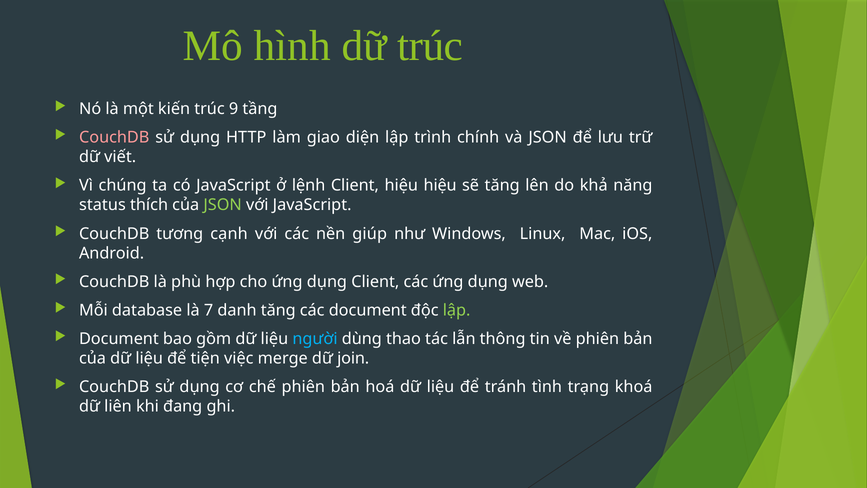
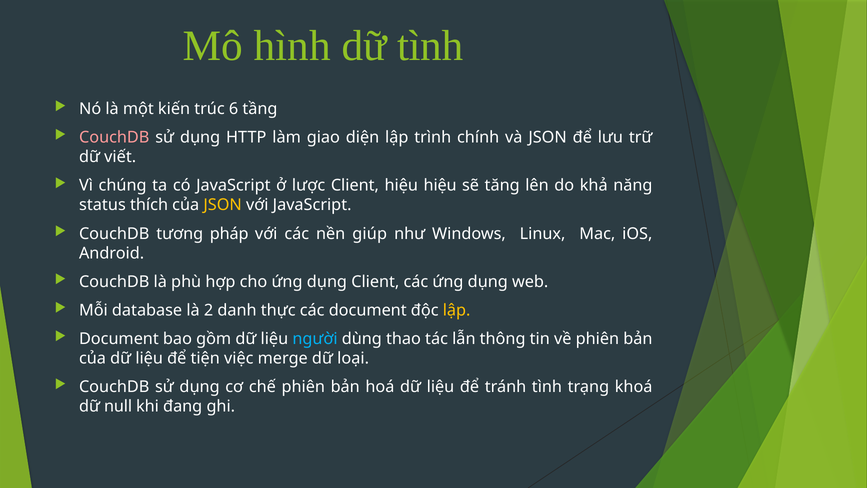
dữ trúc: trúc -> tình
9: 9 -> 6
lệnh: lệnh -> lược
JSON at (223, 205) colour: light green -> yellow
cạnh: cạnh -> pháp
7: 7 -> 2
danh tăng: tăng -> thực
lập at (457, 310) colour: light green -> yellow
join: join -> loại
liên: liên -> null
